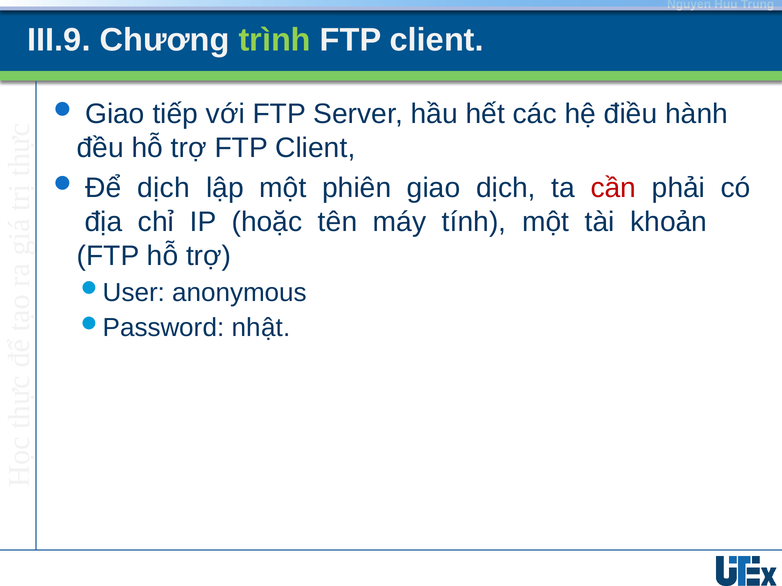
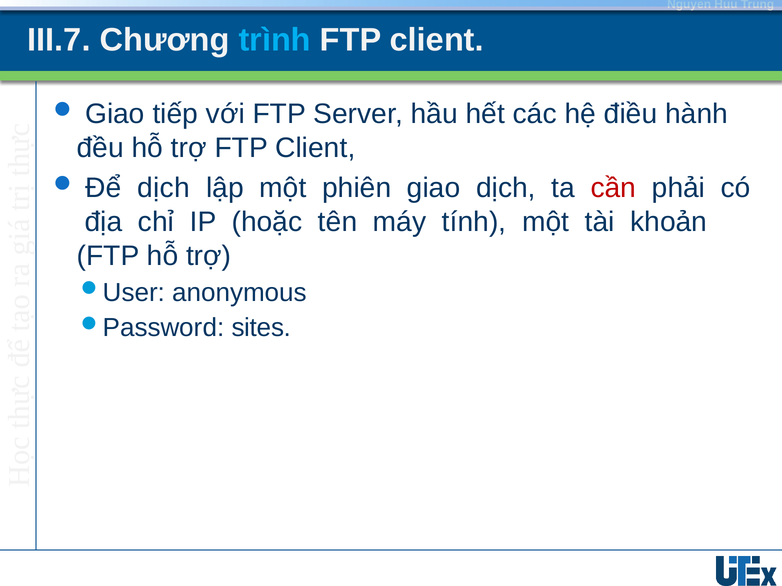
III.9: III.9 -> III.7
trình colour: light green -> light blue
nhật: nhật -> sites
